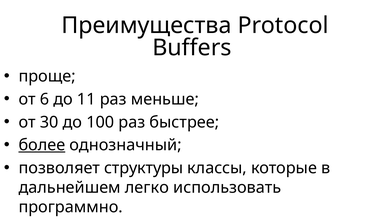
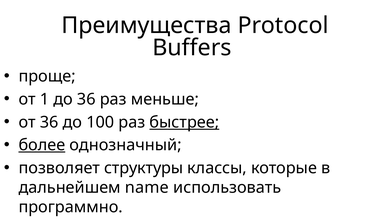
6: 6 -> 1
до 11: 11 -> 36
от 30: 30 -> 36
быстрее underline: none -> present
легко: легко -> name
